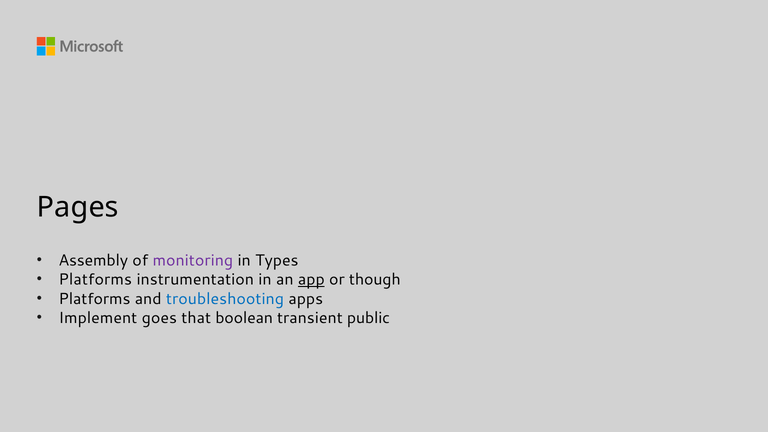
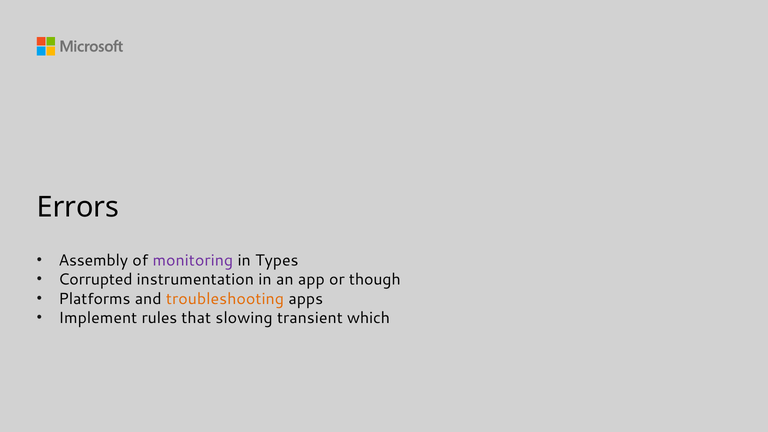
Pages: Pages -> Errors
Platforms at (95, 280): Platforms -> Corrupted
app underline: present -> none
troubleshooting colour: blue -> orange
goes: goes -> rules
boolean: boolean -> slowing
public: public -> which
